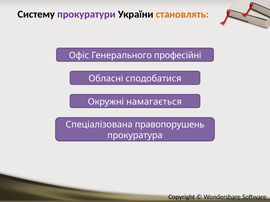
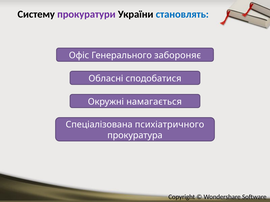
становлять colour: orange -> blue
професійні: професійні -> забороняє
правопорушень: правопорушень -> психіатричного
